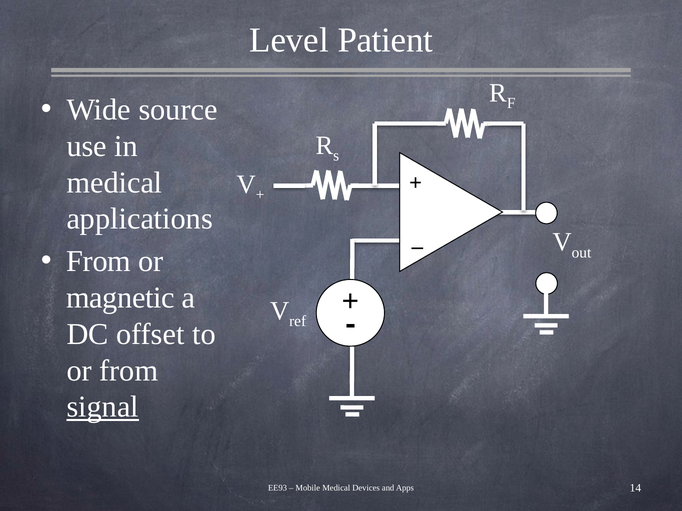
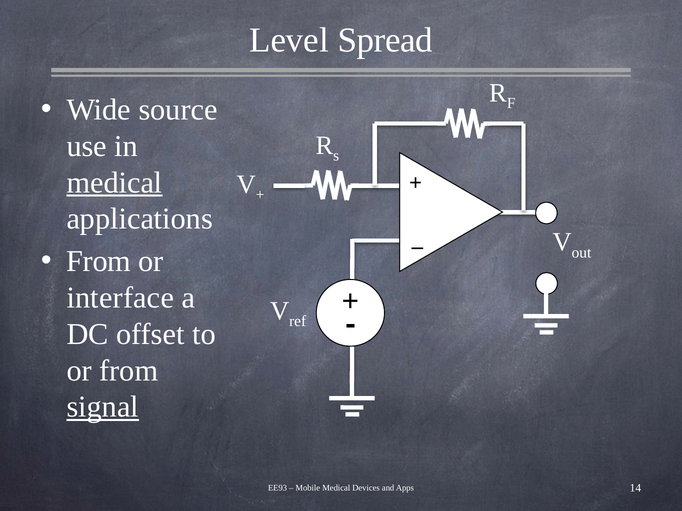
Patient: Patient -> Spread
medical at (114, 183) underline: none -> present
magnetic: magnetic -> interface
